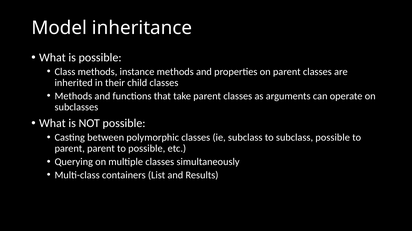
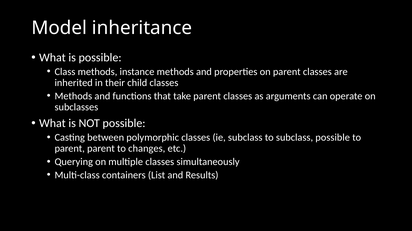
to possible: possible -> changes
